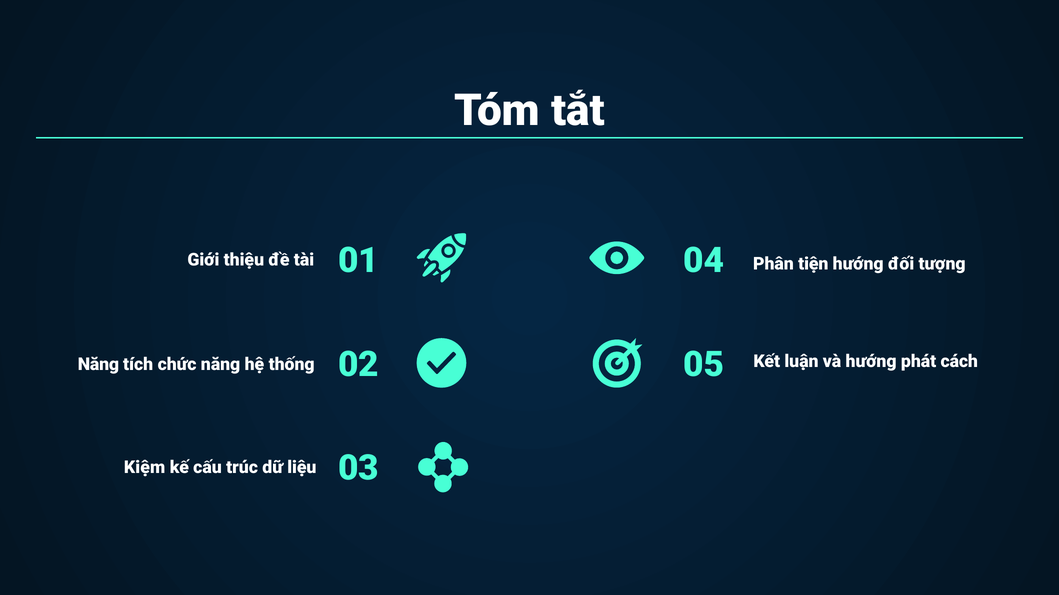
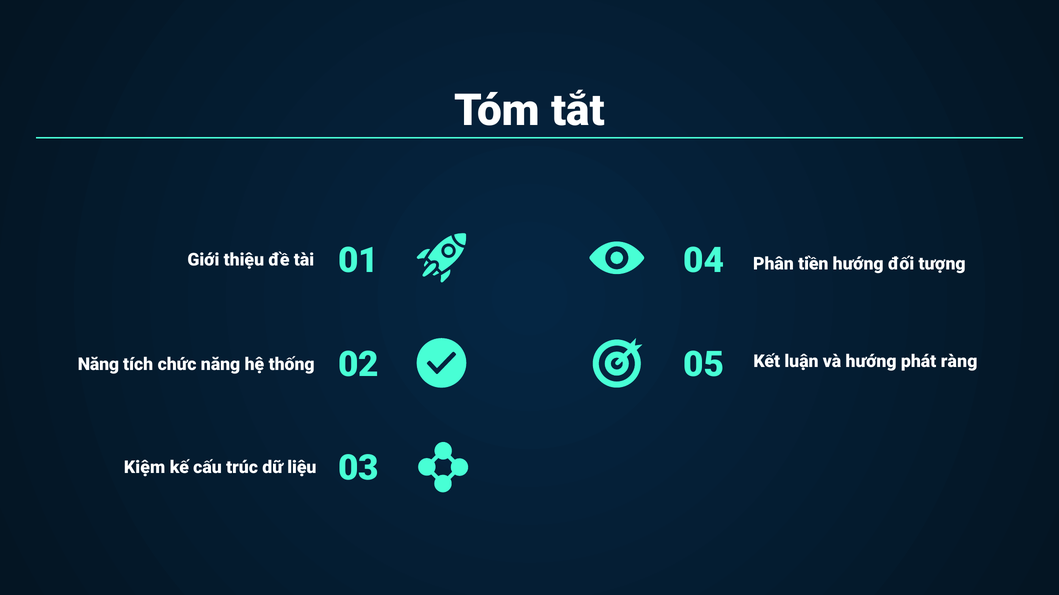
tiện: tiện -> tiền
cách: cách -> ràng
